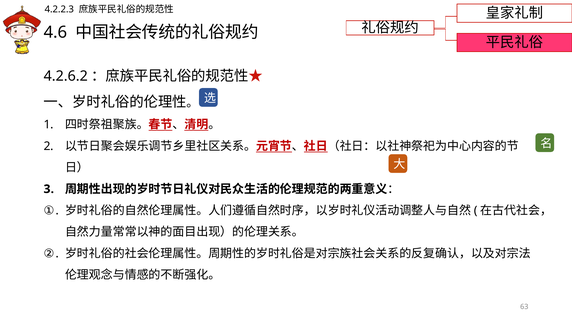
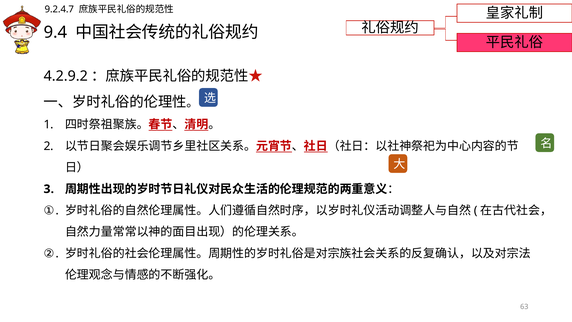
4.2.2.3: 4.2.2.3 -> 9.2.4.7
4.6: 4.6 -> 9.4
4.2.6.2: 4.2.6.2 -> 4.2.9.2
